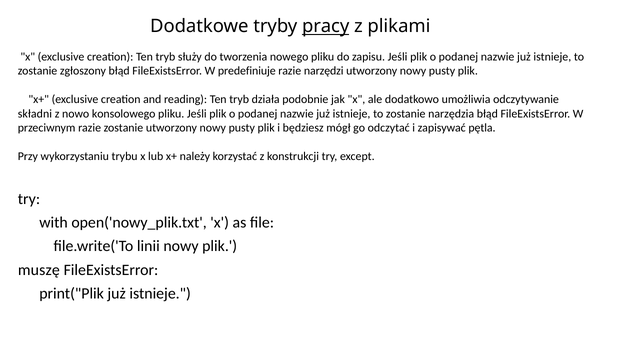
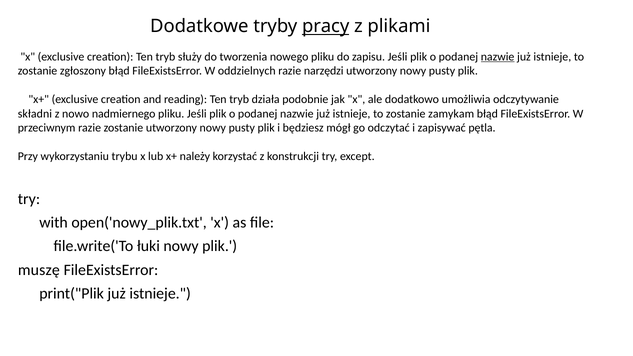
nazwie at (498, 57) underline: none -> present
predefiniuje: predefiniuje -> oddzielnych
konsolowego: konsolowego -> nadmiernego
narzędzia: narzędzia -> zamykam
linii: linii -> łuki
